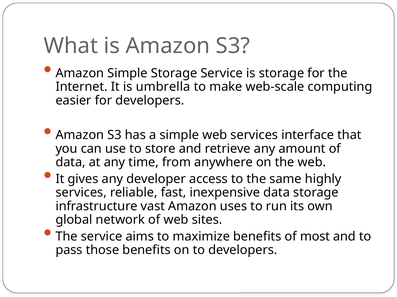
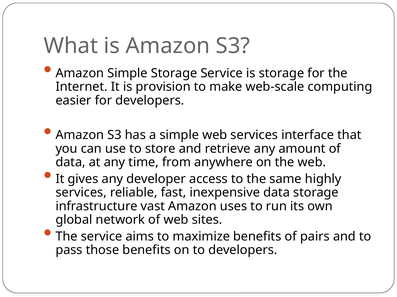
umbrella: umbrella -> provision
most: most -> pairs
